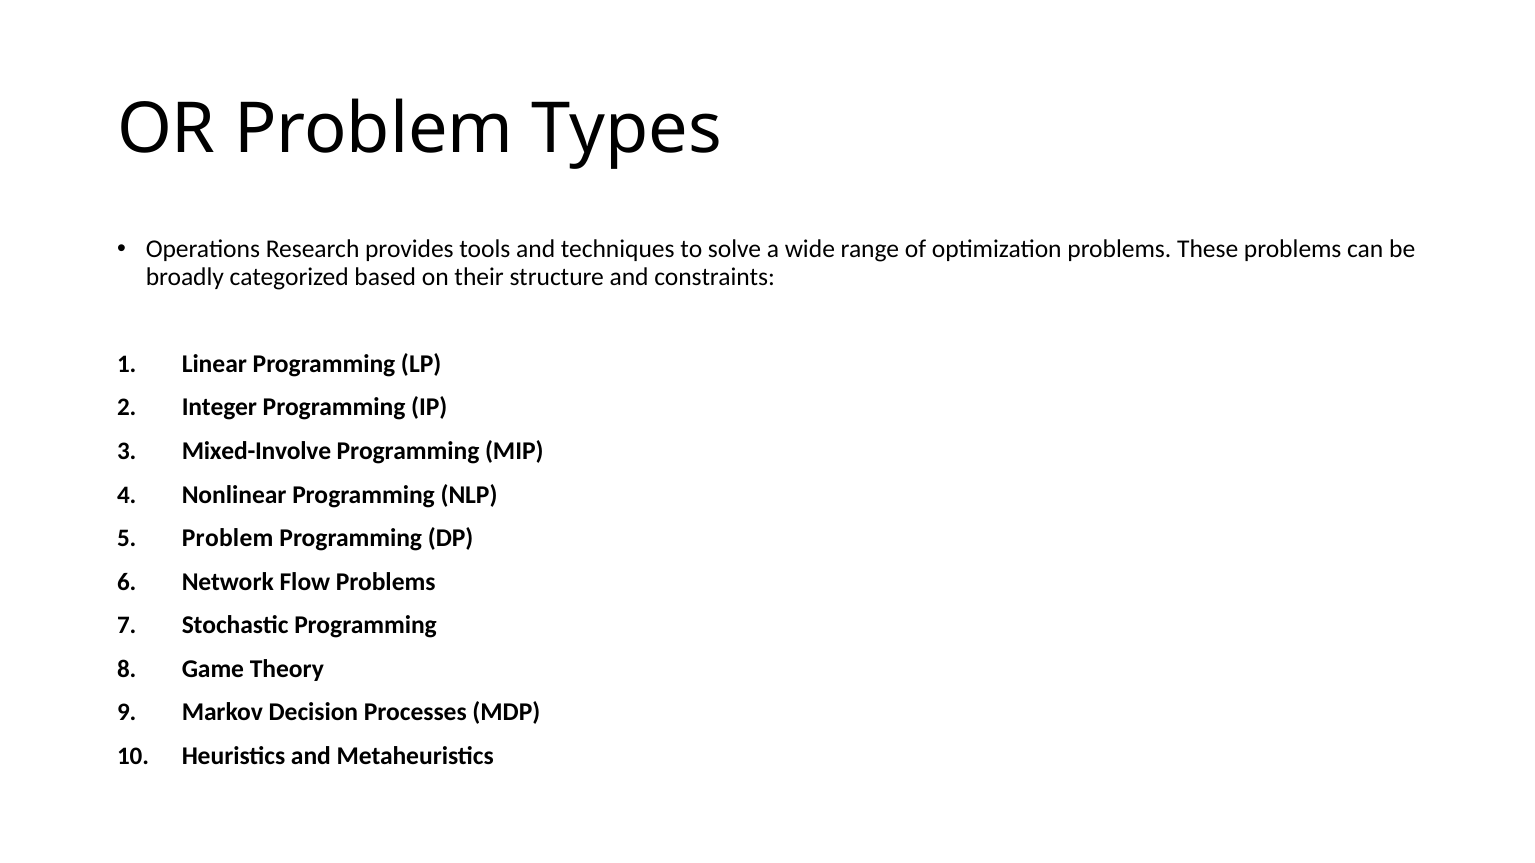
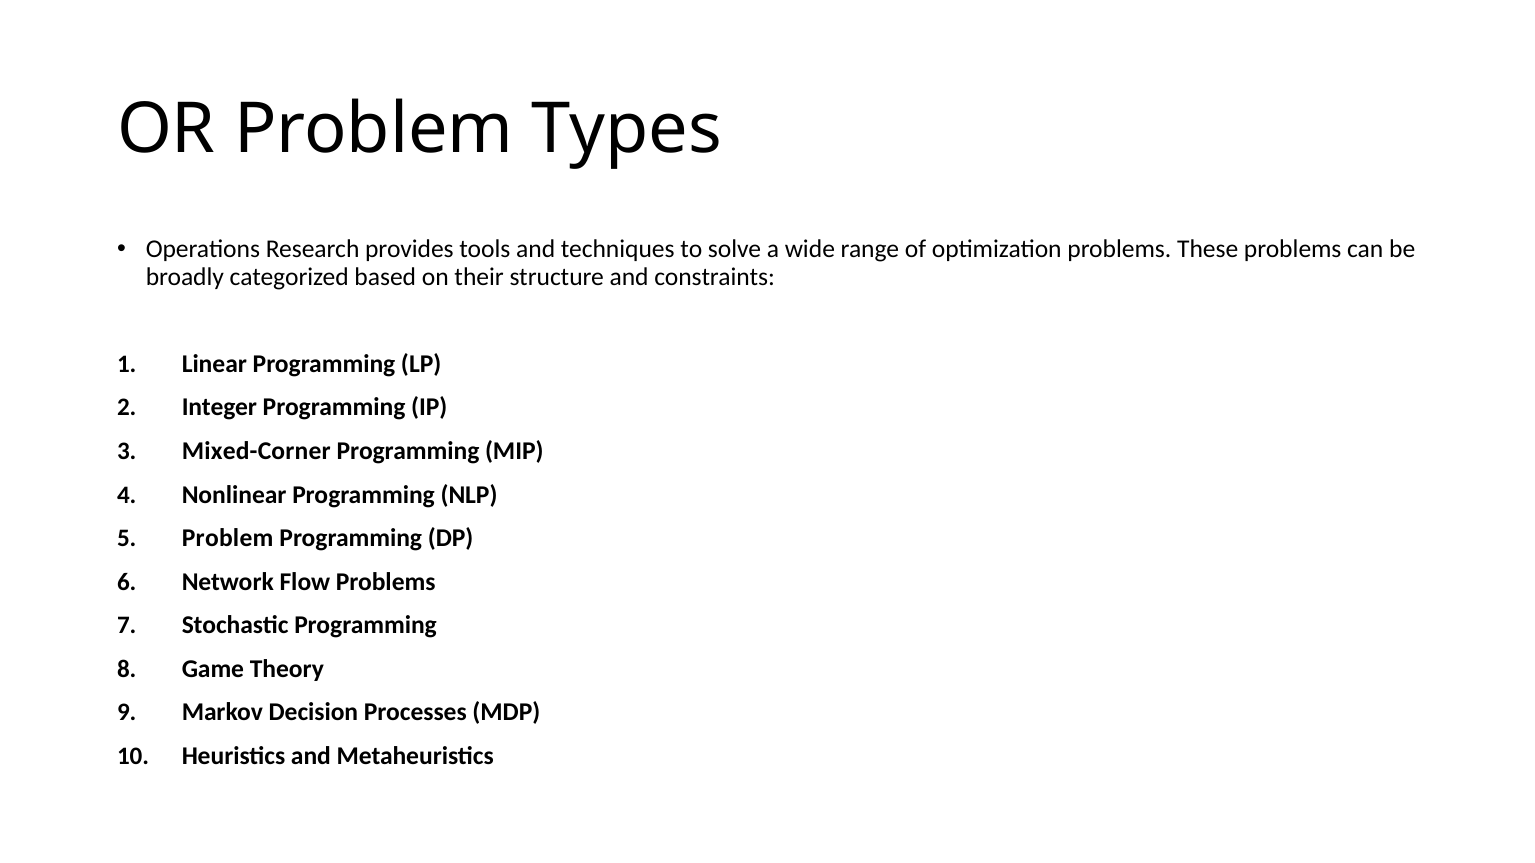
Mixed-Involve: Mixed-Involve -> Mixed-Corner
